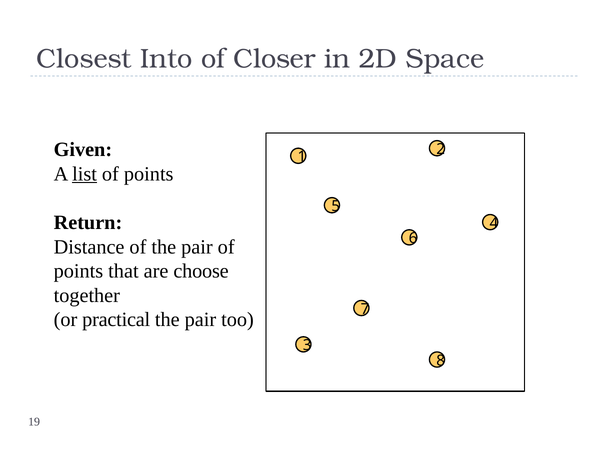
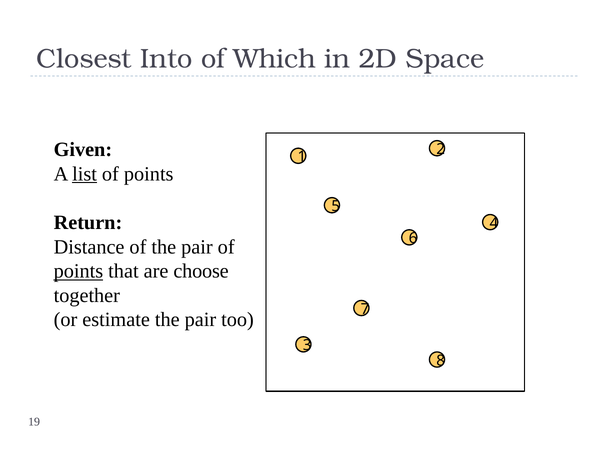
Closer: Closer -> Which
points at (78, 271) underline: none -> present
practical: practical -> estimate
